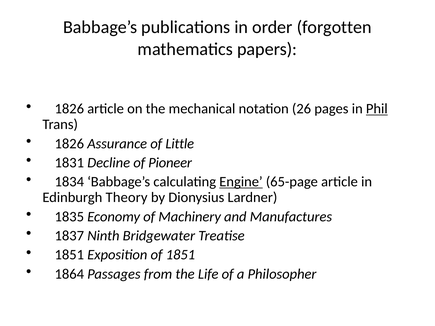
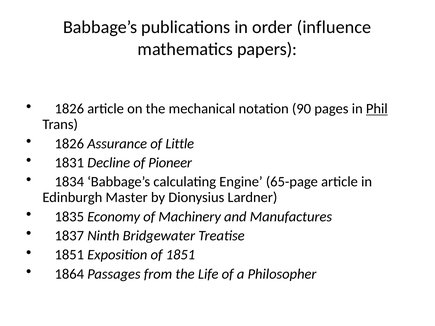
forgotten: forgotten -> influence
26: 26 -> 90
Engine underline: present -> none
Theory: Theory -> Master
